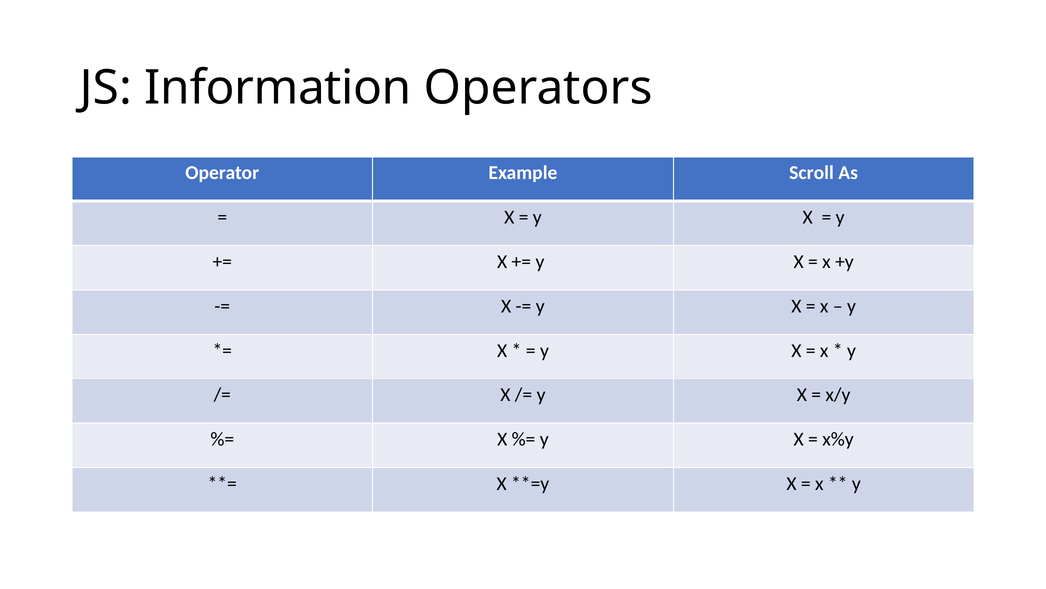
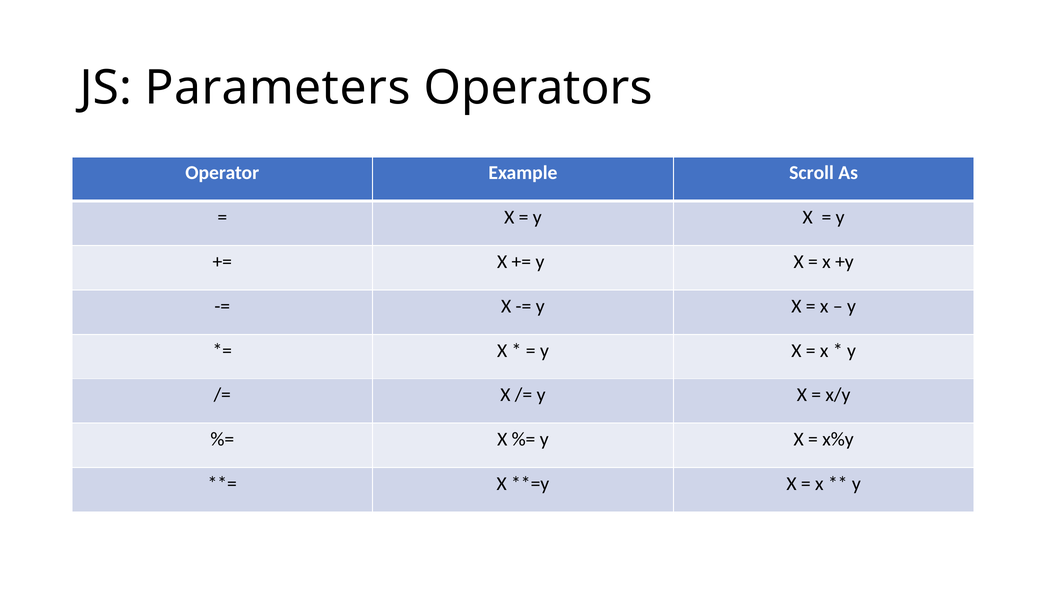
Information: Information -> Parameters
